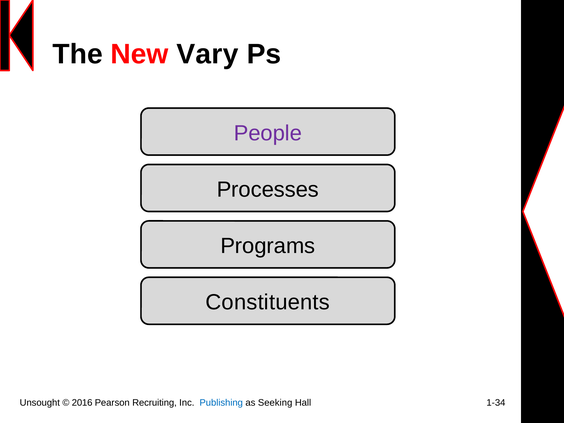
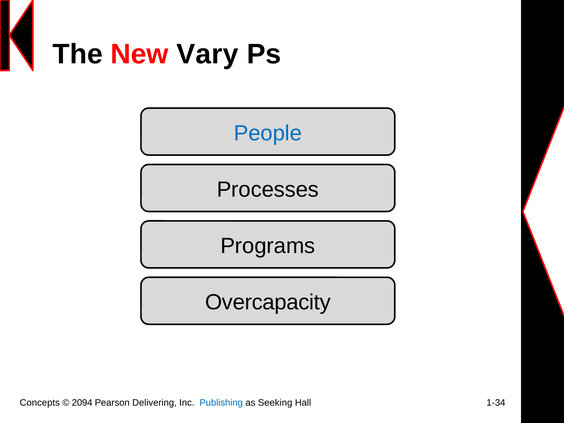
People colour: purple -> blue
Constituents: Constituents -> Overcapacity
Unsought: Unsought -> Concepts
2016: 2016 -> 2094
Recruiting: Recruiting -> Delivering
